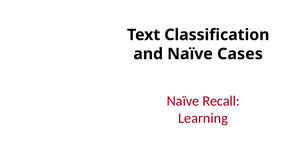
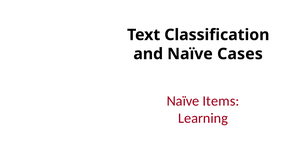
Recall: Recall -> Items
